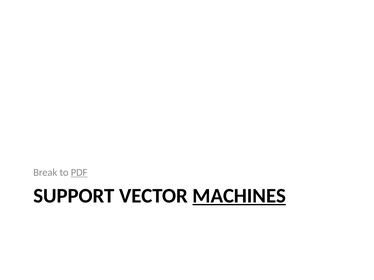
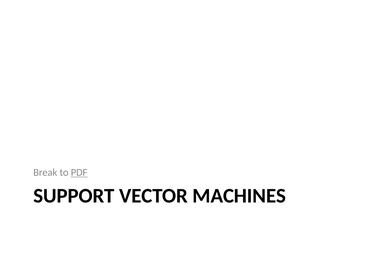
MACHINES underline: present -> none
